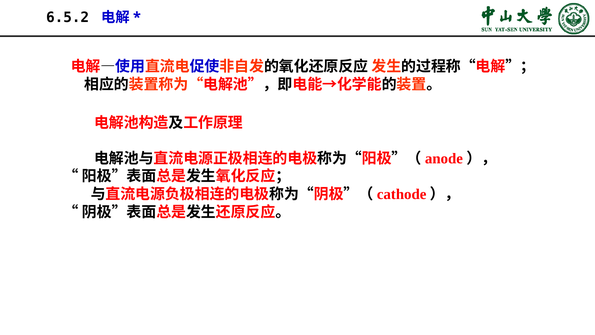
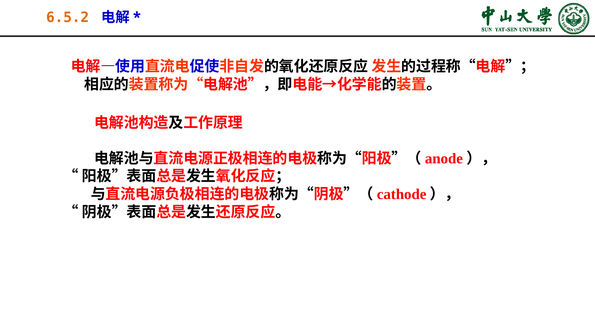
6.5.2 colour: black -> orange
